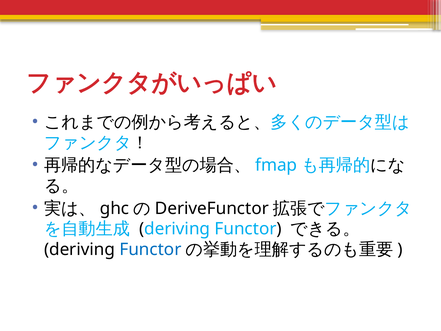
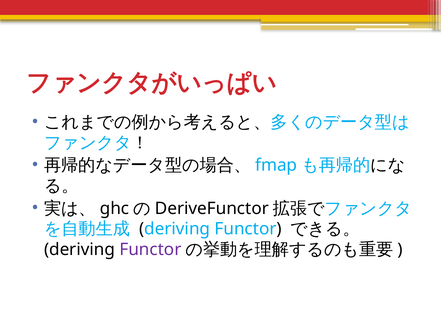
Functor at (150, 249) colour: blue -> purple
